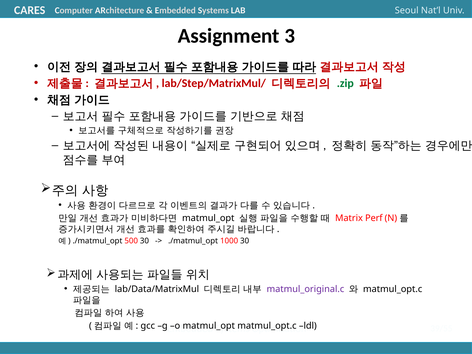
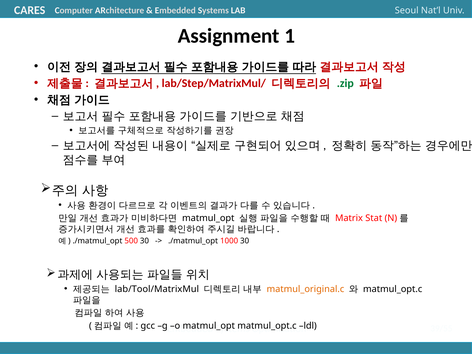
3: 3 -> 1
Perf: Perf -> Stat
lab/Data/MatrixMul: lab/Data/MatrixMul -> lab/Tool/MatrixMul
matmul_original.c colour: purple -> orange
